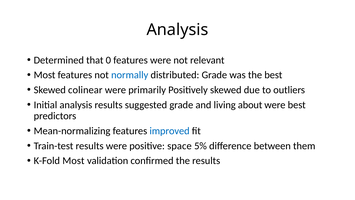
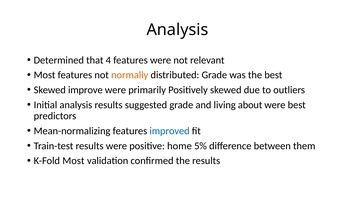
0: 0 -> 4
normally colour: blue -> orange
colinear: colinear -> improve
space: space -> home
